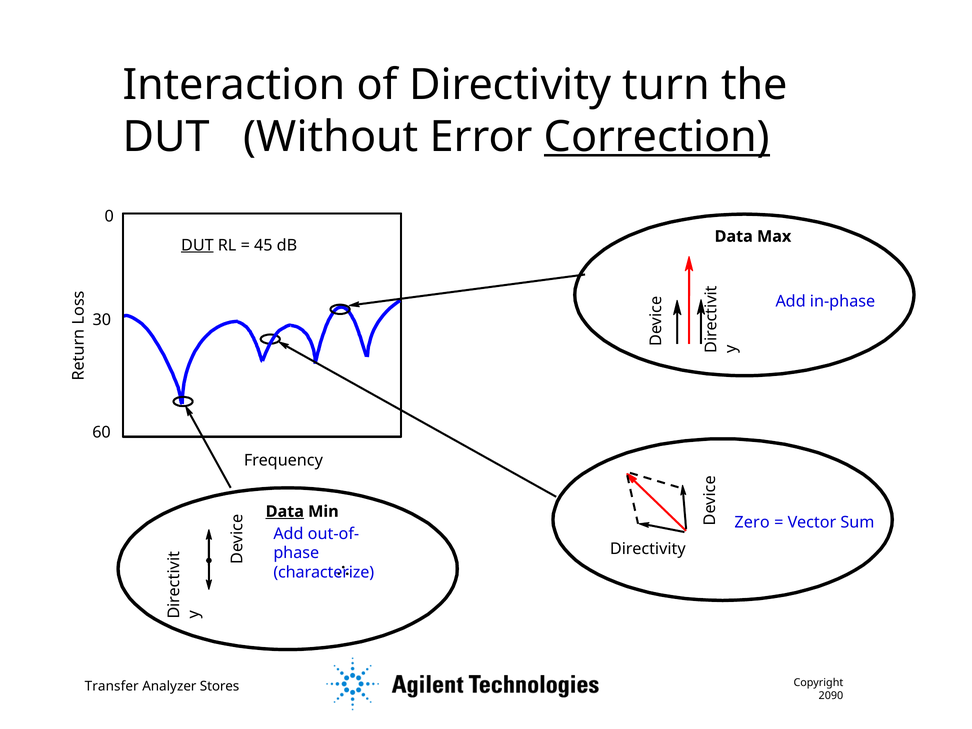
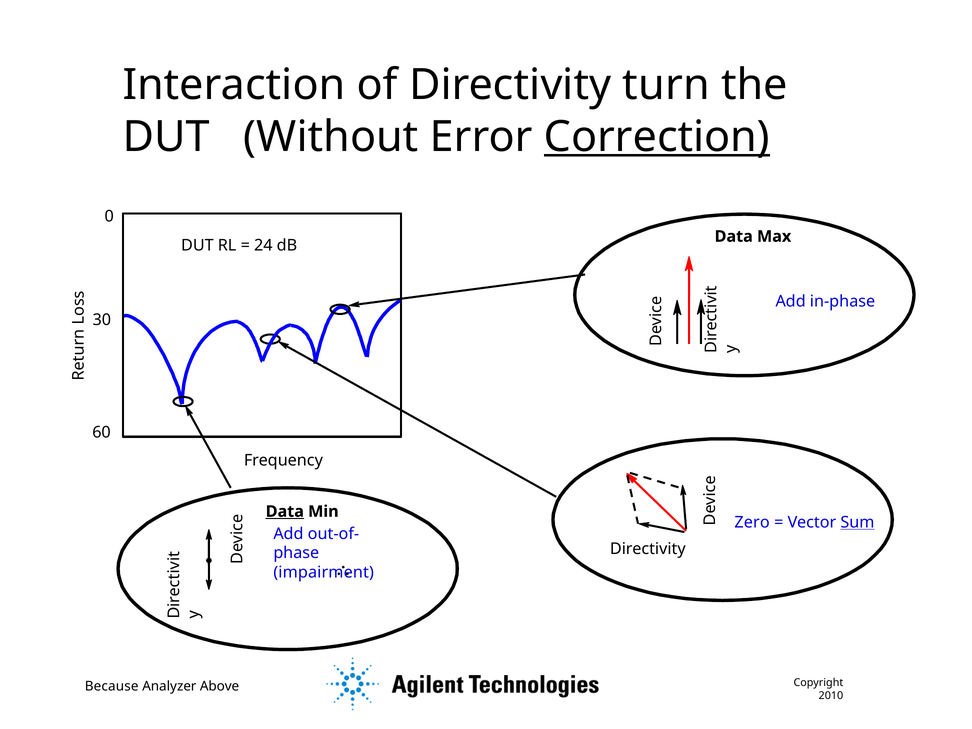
DUT at (197, 245) underline: present -> none
45: 45 -> 24
Sum underline: none -> present
characterize: characterize -> impairment
Transfer: Transfer -> Because
Stores: Stores -> Above
2090: 2090 -> 2010
